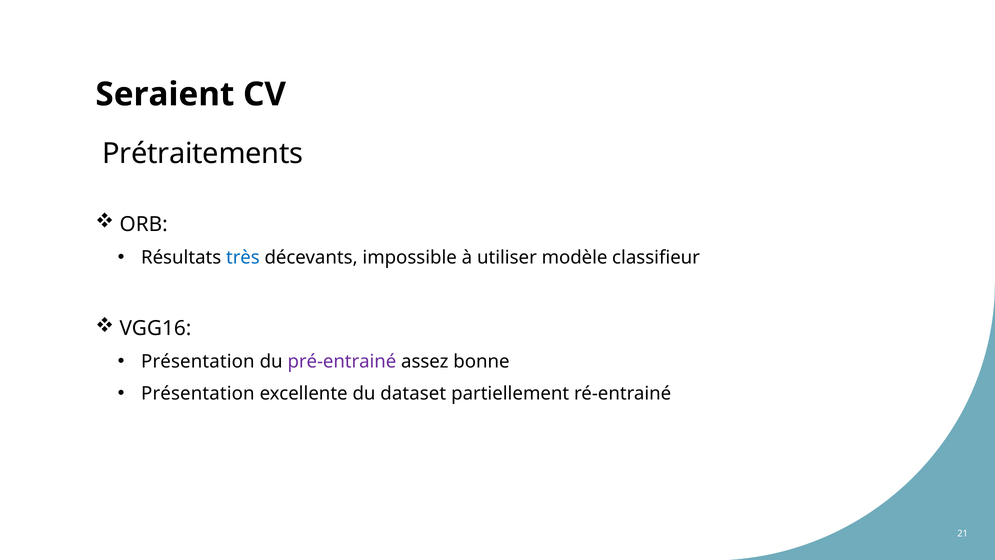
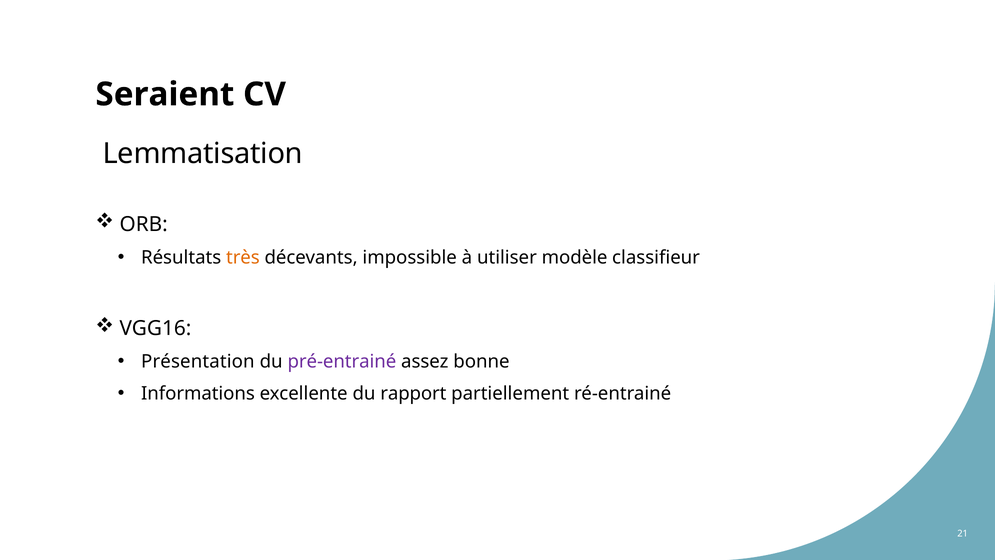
Prétraitements: Prétraitements -> Lemmatisation
très colour: blue -> orange
Présentation at (198, 394): Présentation -> Informations
dataset: dataset -> rapport
